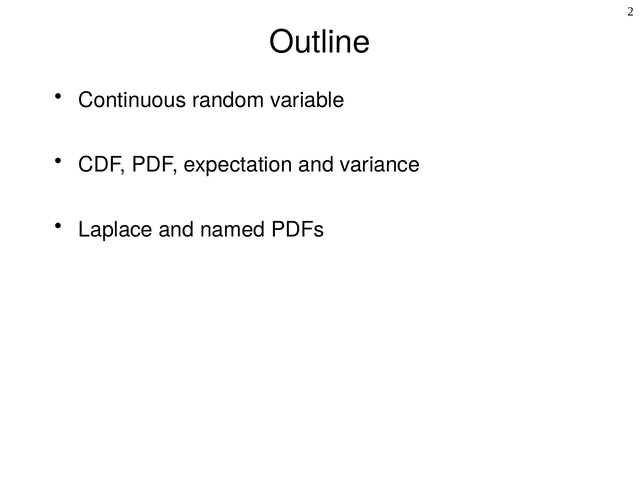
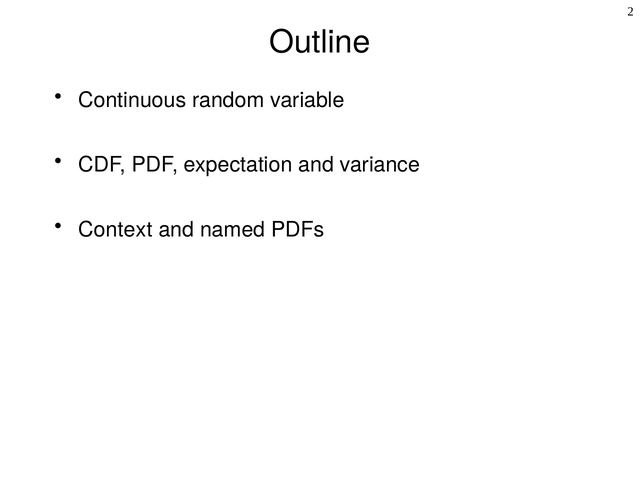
Laplace: Laplace -> Context
